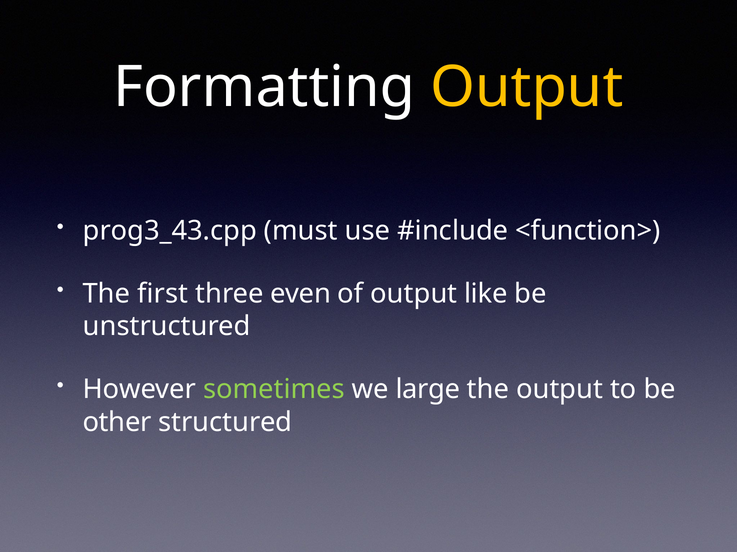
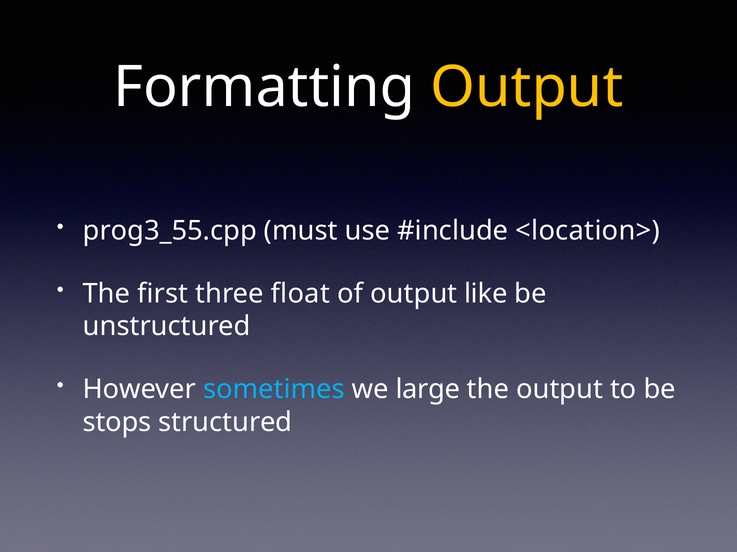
prog3_43.cpp: prog3_43.cpp -> prog3_55.cpp
<function>: <function> -> <location>
even: even -> float
sometimes colour: light green -> light blue
other: other -> stops
